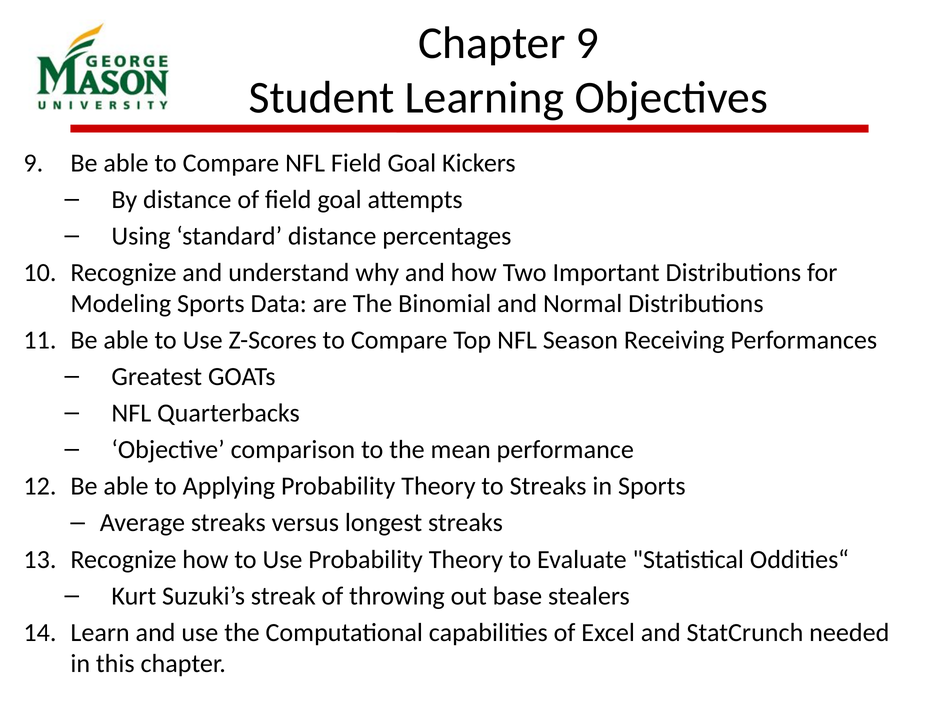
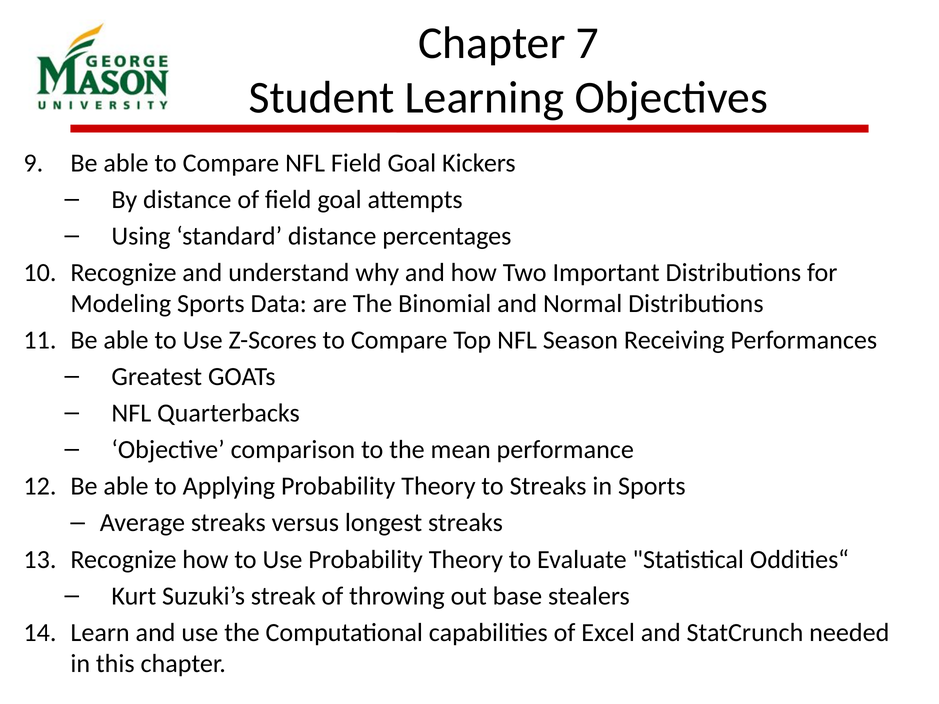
Chapter 9: 9 -> 7
